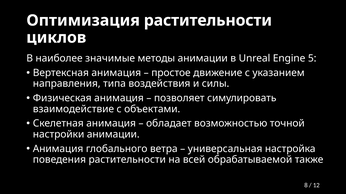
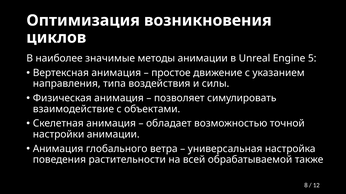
Оптимизация растительности: растительности -> возникновения
